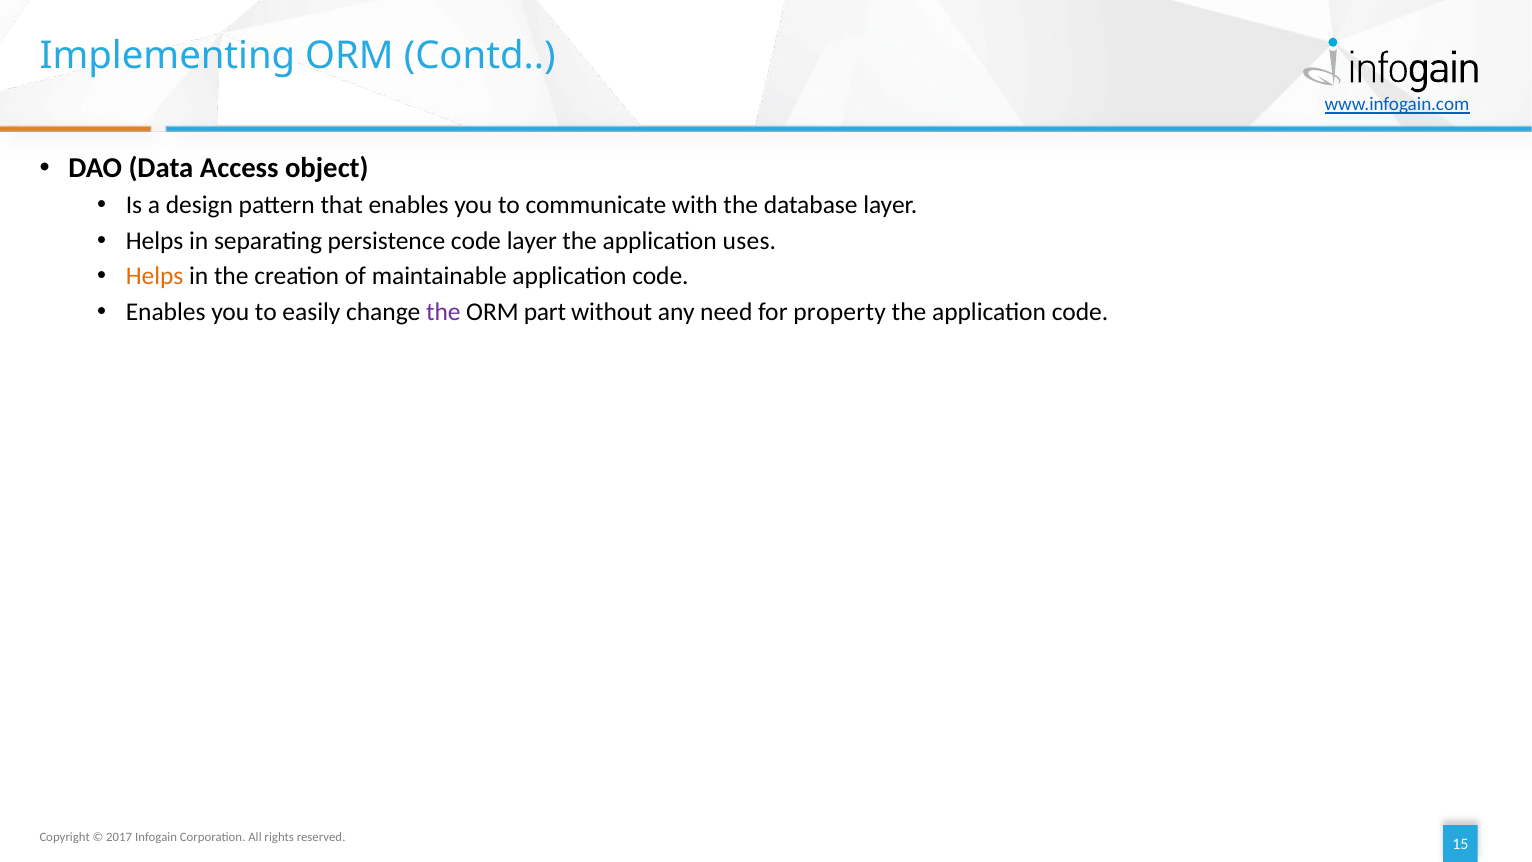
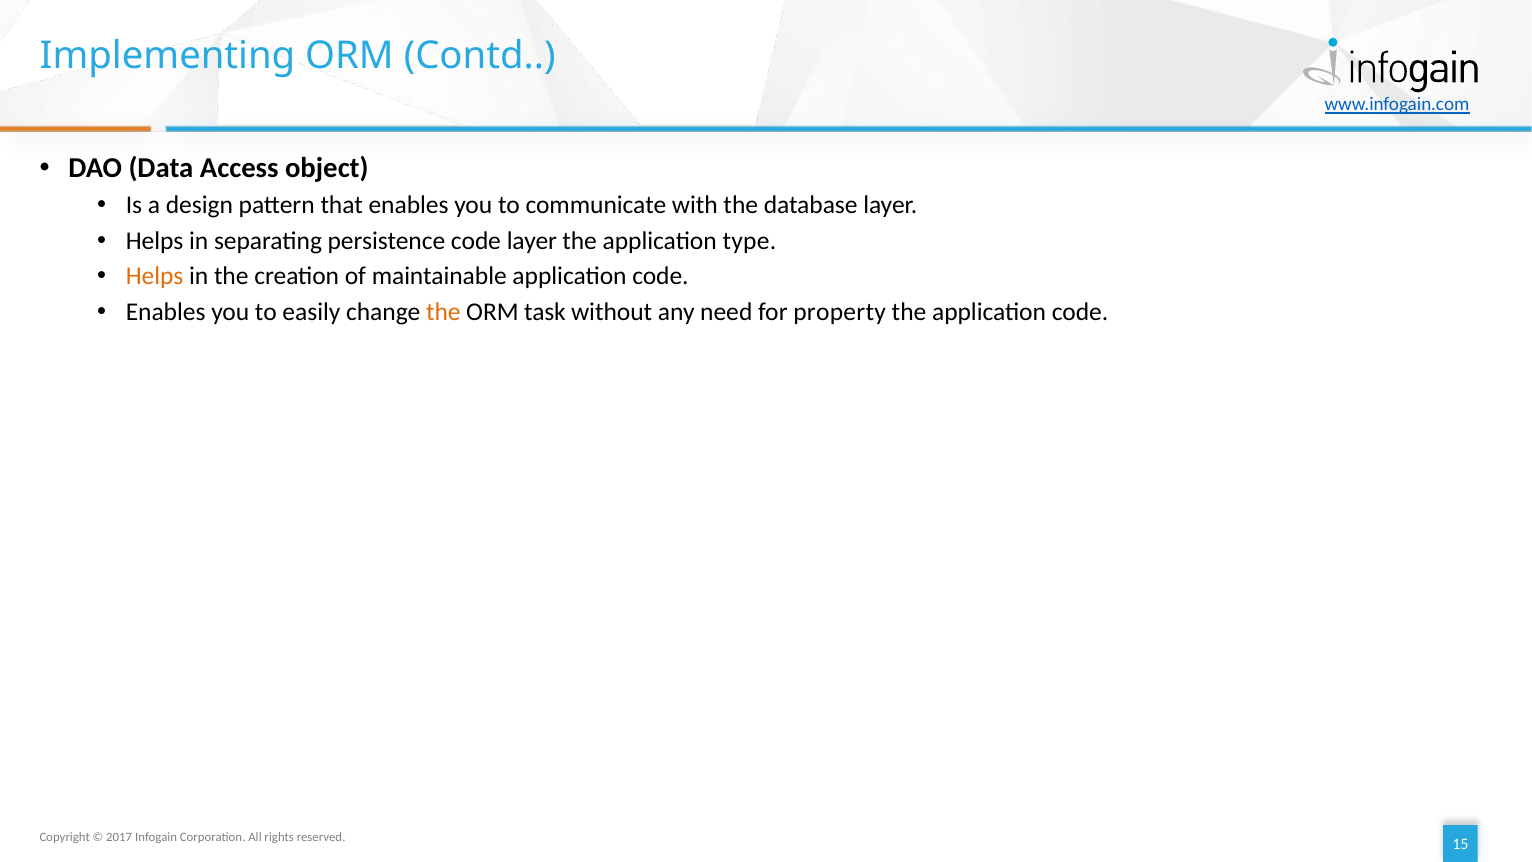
uses: uses -> type
the at (443, 312) colour: purple -> orange
part: part -> task
